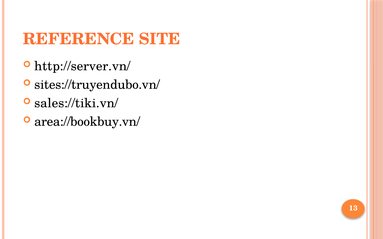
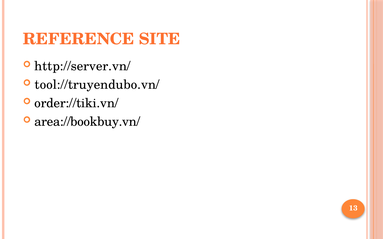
sites://truyendubo.vn/: sites://truyendubo.vn/ -> tool://truyendubo.vn/
sales://tiki.vn/: sales://tiki.vn/ -> order://tiki.vn/
